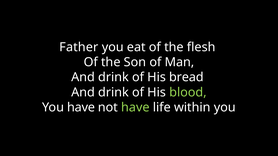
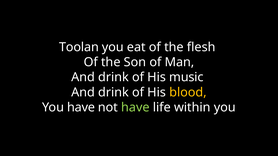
Father: Father -> Toolan
bread: bread -> music
blood colour: light green -> yellow
